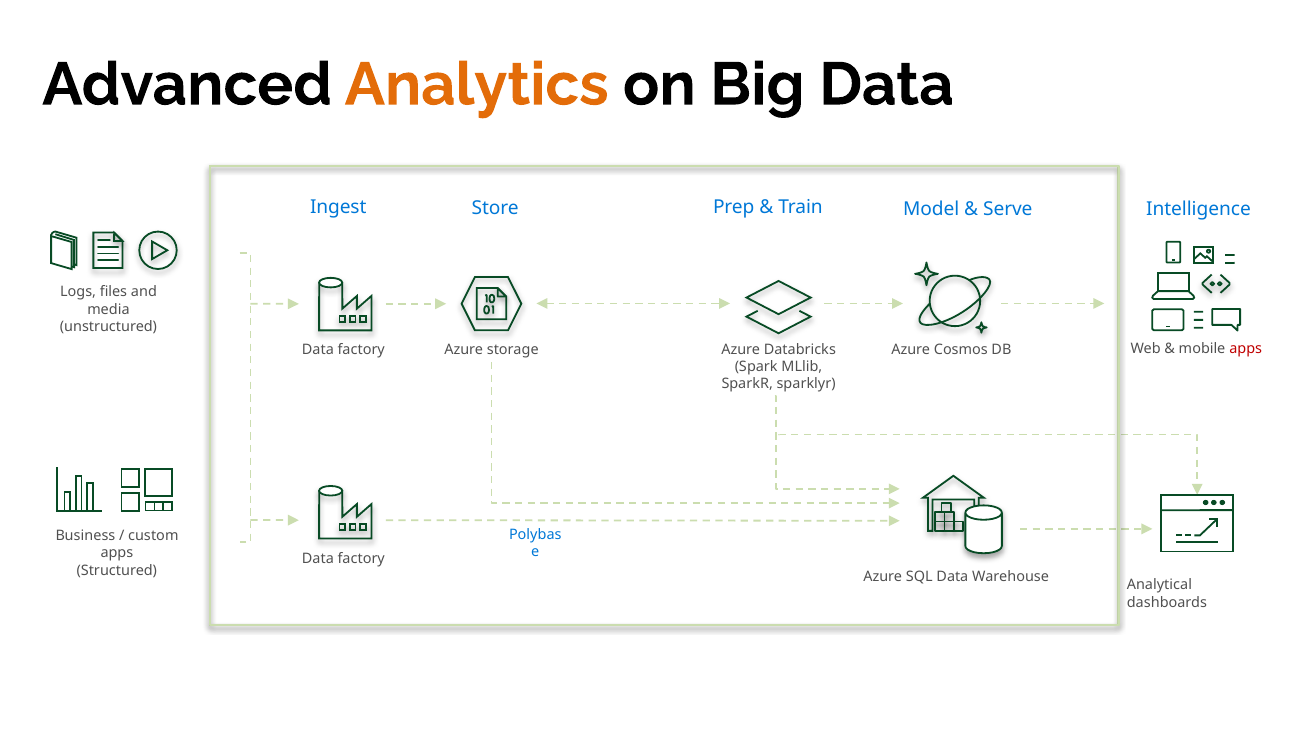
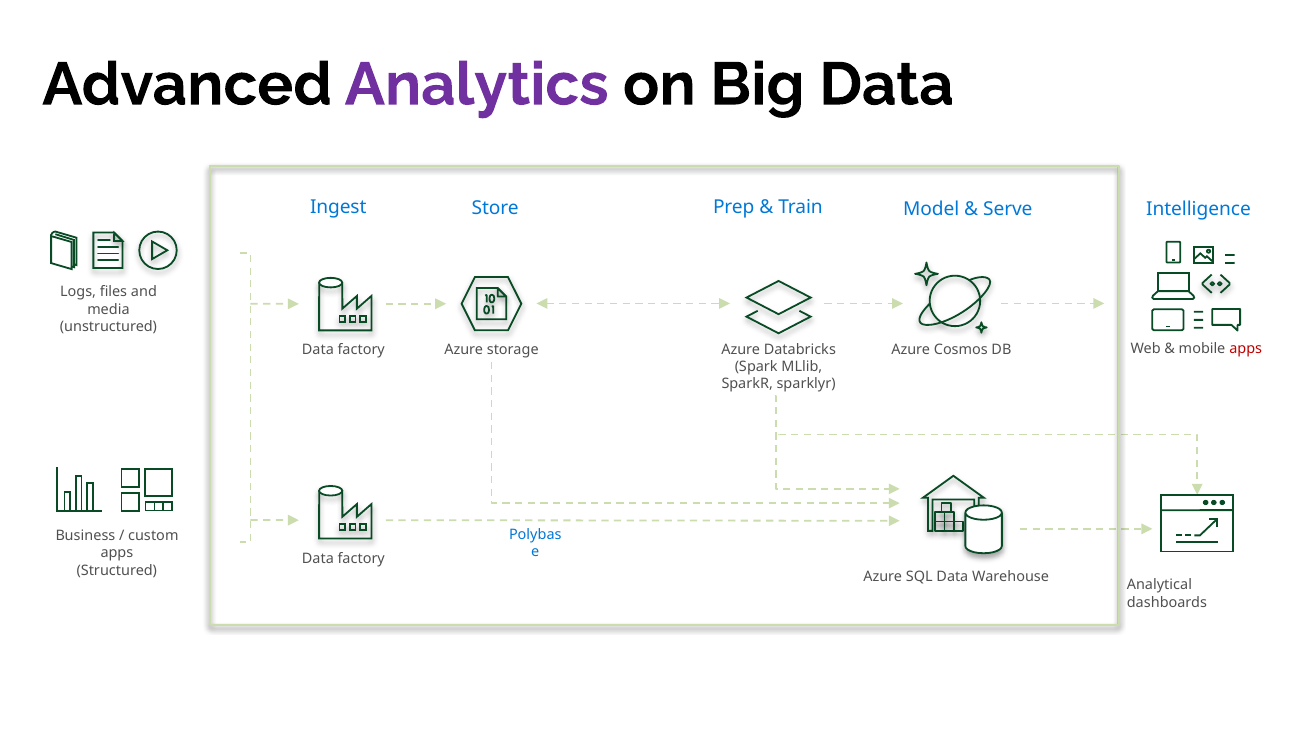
Analytics colour: orange -> purple
